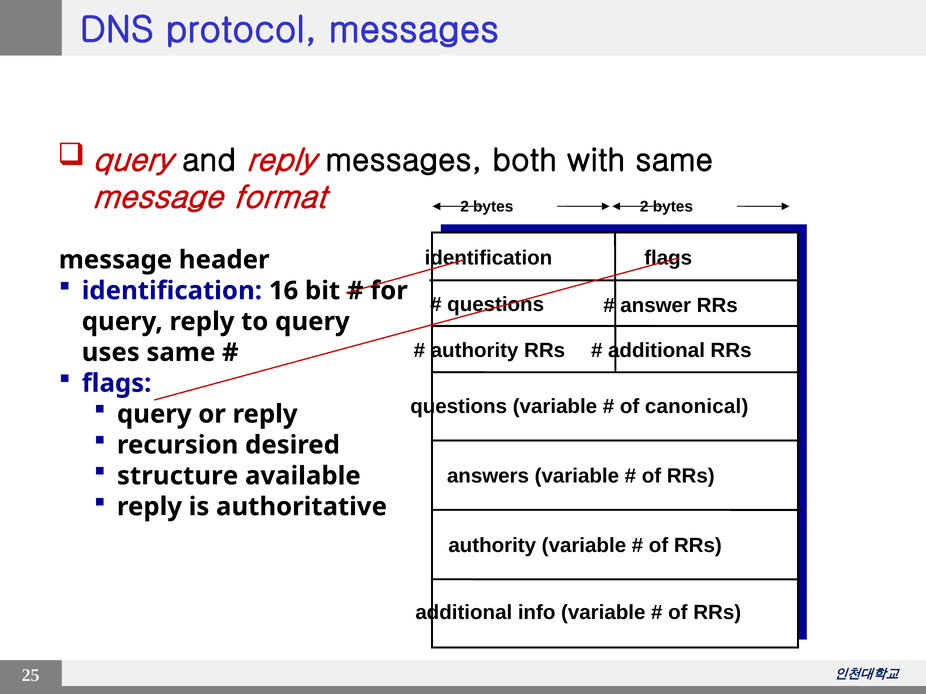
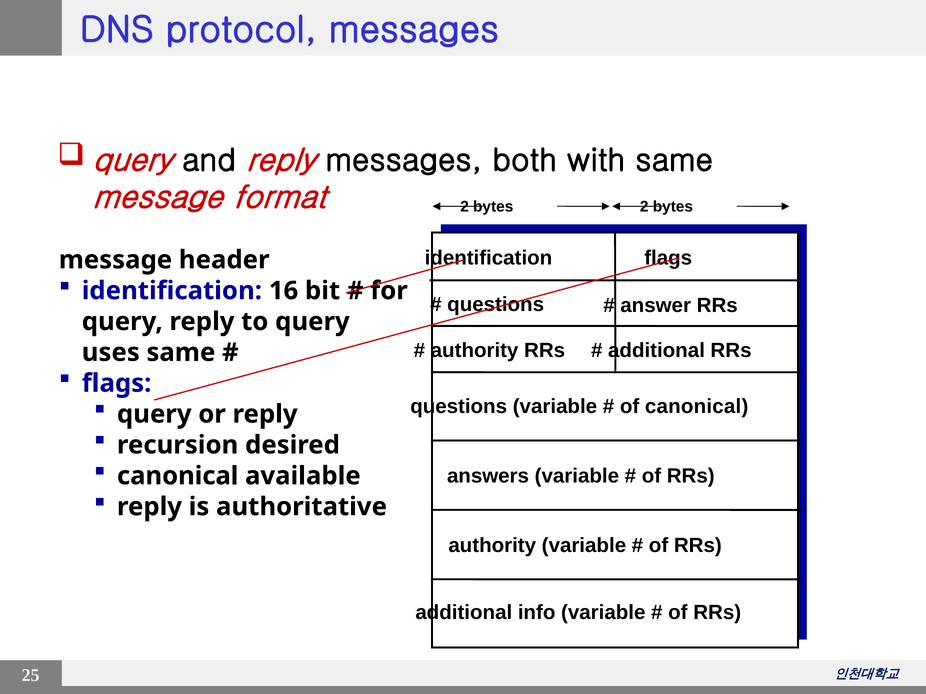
structure at (178, 476): structure -> canonical
